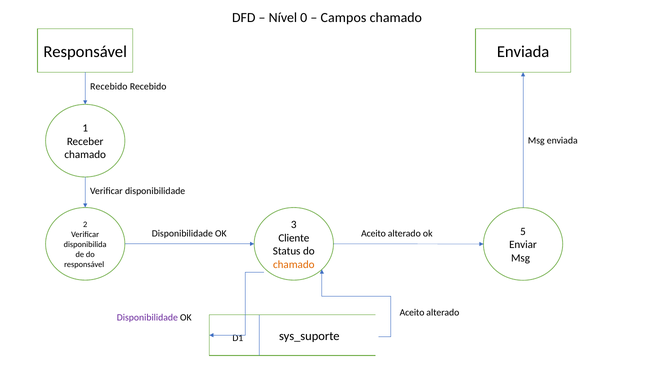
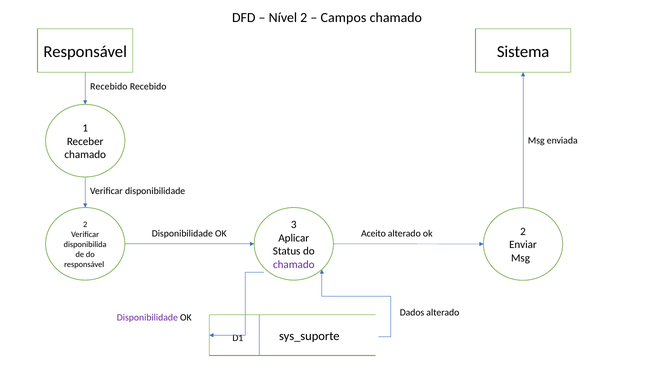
Nível 0: 0 -> 2
Enviada at (523, 52): Enviada -> Sistema
OK 5: 5 -> 2
Cliente: Cliente -> Aplicar
chamado at (294, 265) colour: orange -> purple
Aceito at (412, 313): Aceito -> Dados
